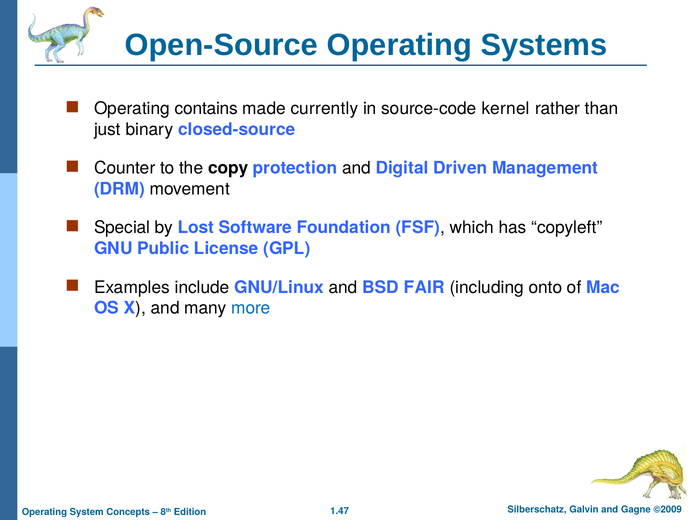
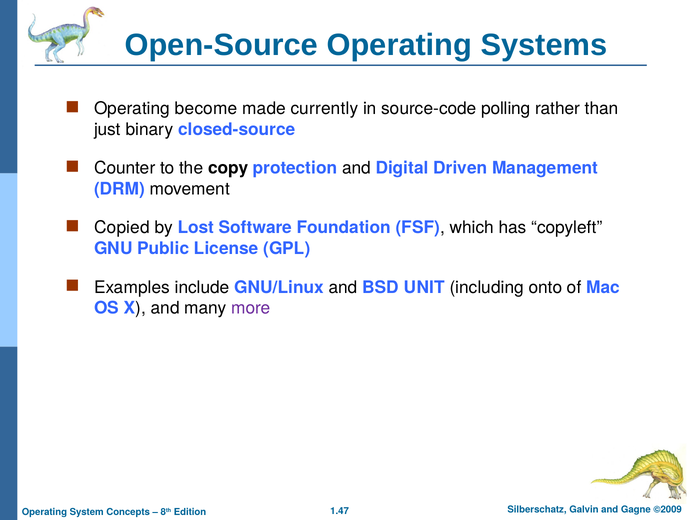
contains: contains -> become
kernel: kernel -> polling
Special: Special -> Copied
FAIR: FAIR -> UNIT
more colour: blue -> purple
